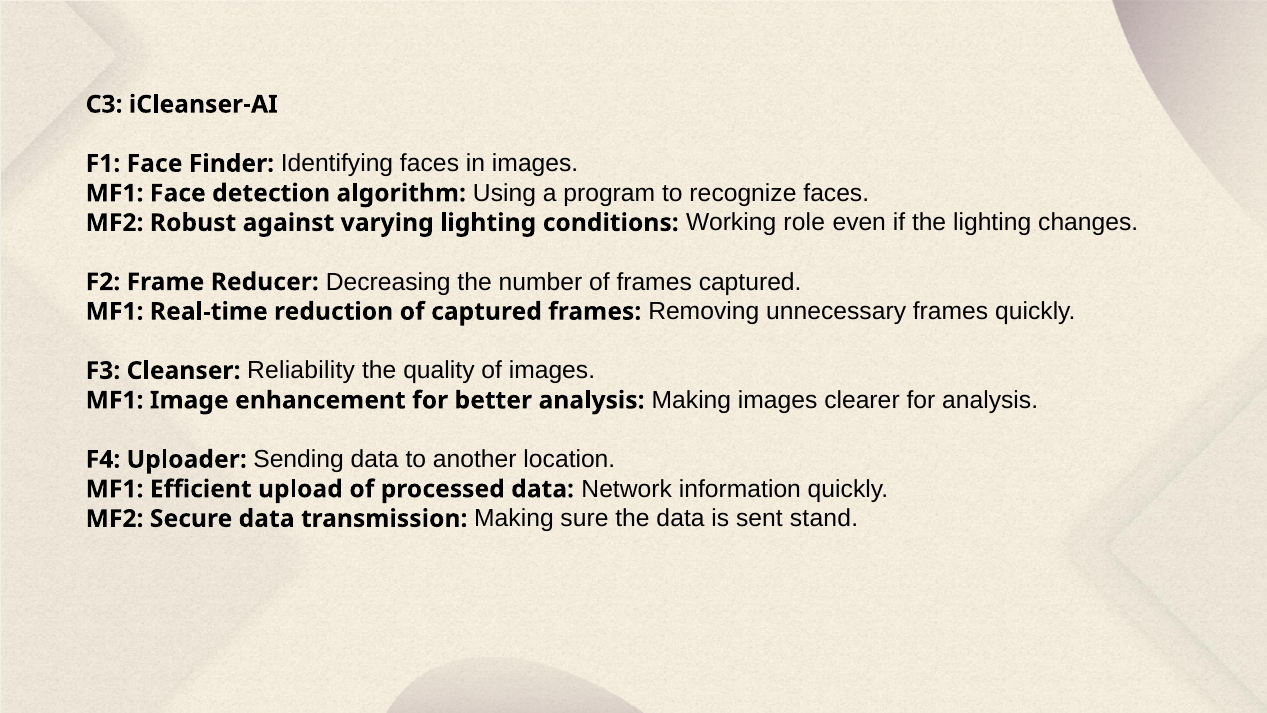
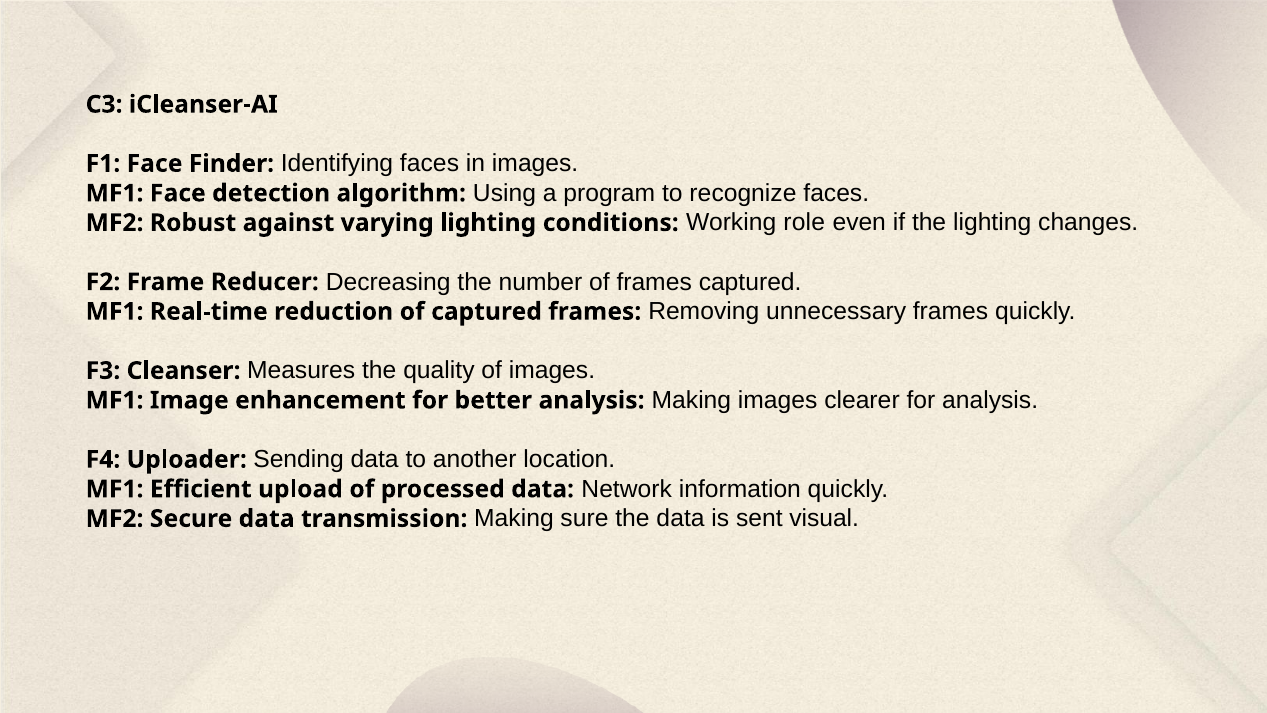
Reliability: Reliability -> Measures
stand: stand -> visual
